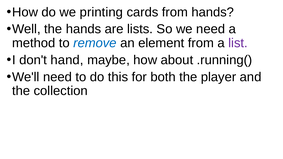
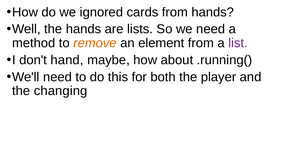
printing: printing -> ignored
remove colour: blue -> orange
collection: collection -> changing
